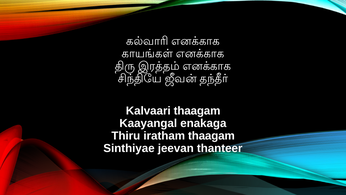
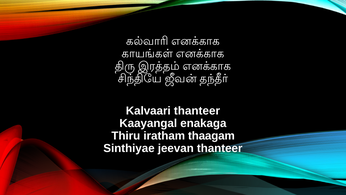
Kalvaari thaagam: thaagam -> thanteer
